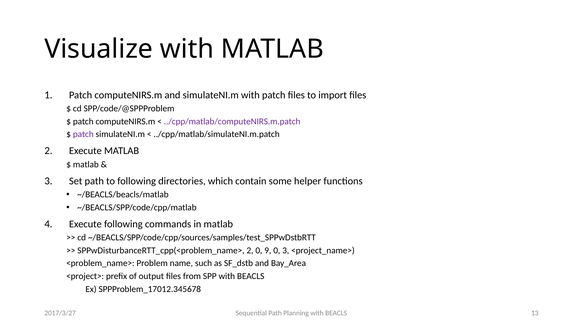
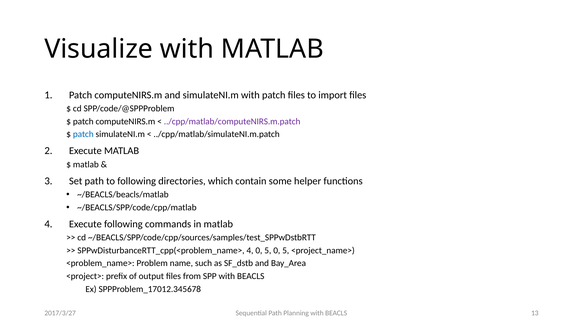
patch at (83, 134) colour: purple -> blue
SPPwDisturbanceRTT_cpp(<problem_name> 2: 2 -> 4
9 at (268, 250): 9 -> 5
3 at (286, 250): 3 -> 5
